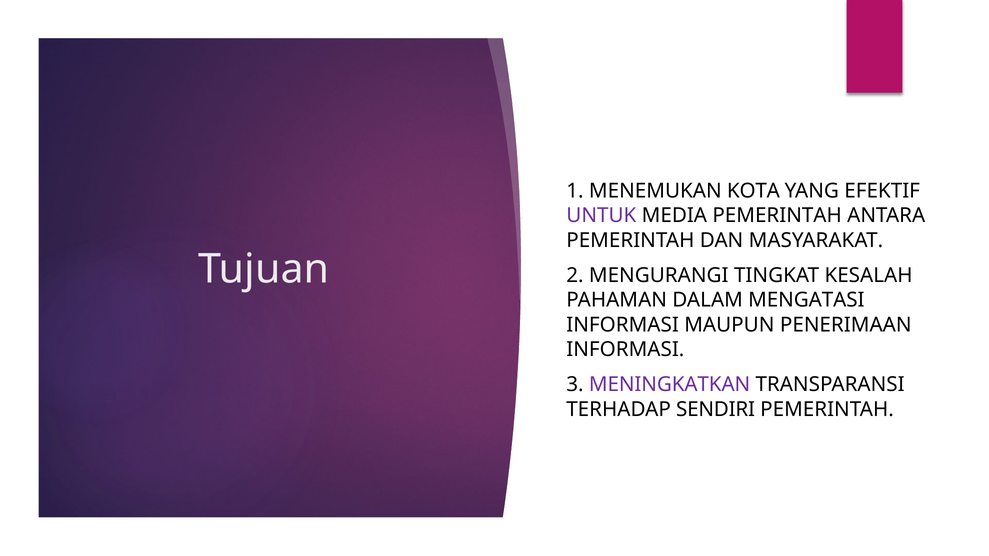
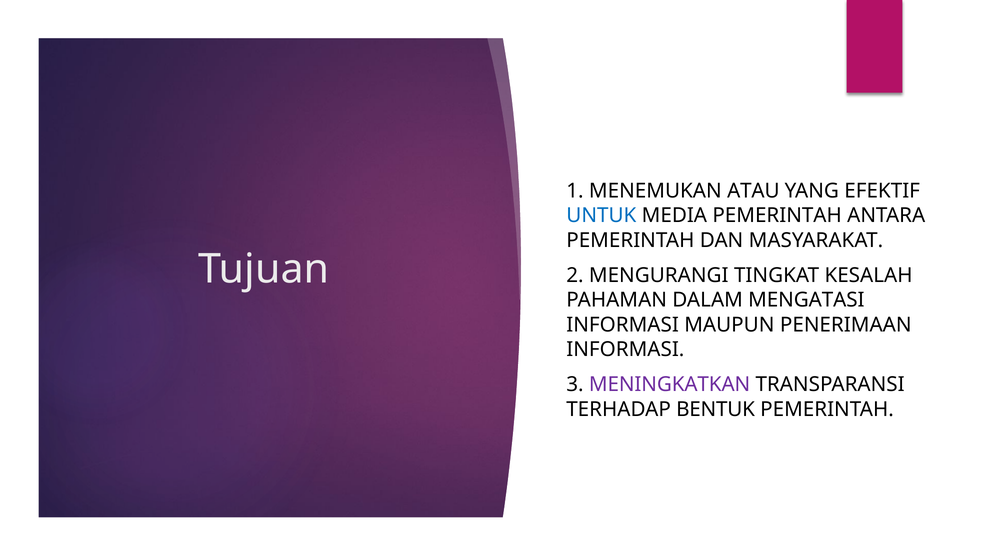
KOTA: KOTA -> ATAU
UNTUK colour: purple -> blue
SENDIRI: SENDIRI -> BENTUK
